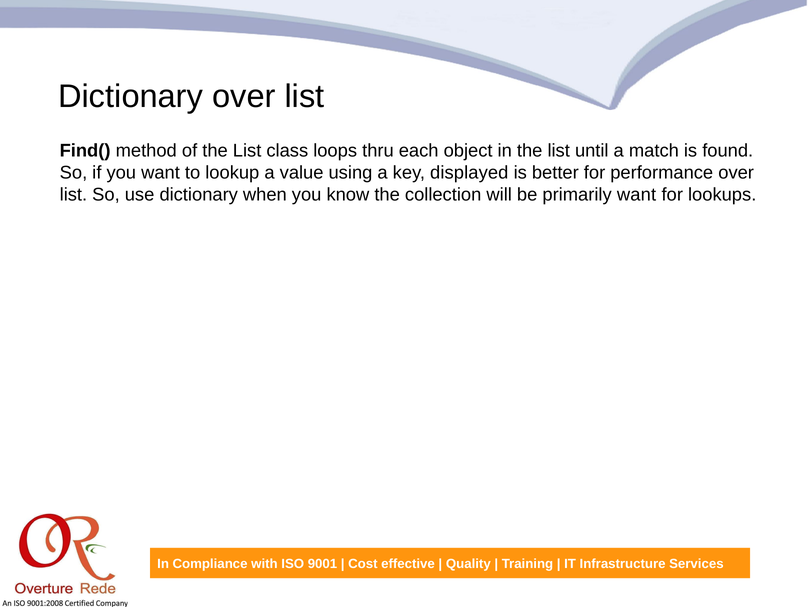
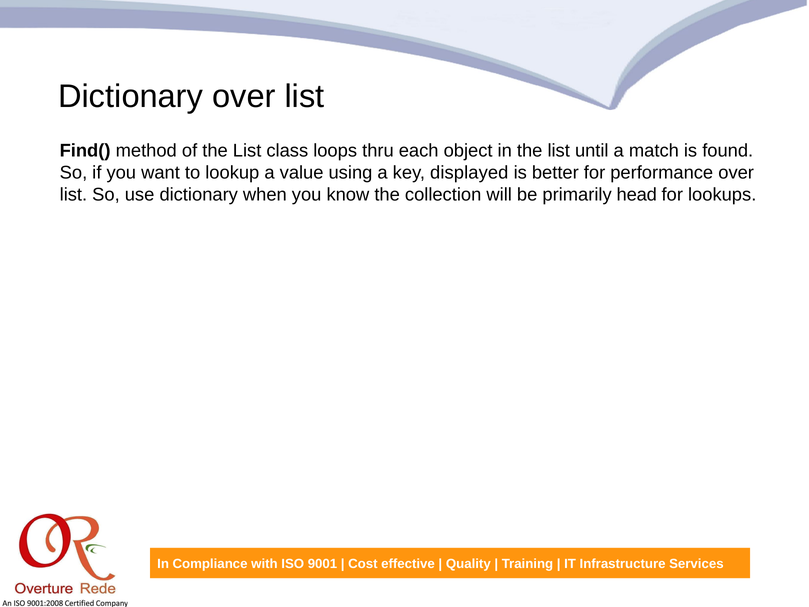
primarily want: want -> head
